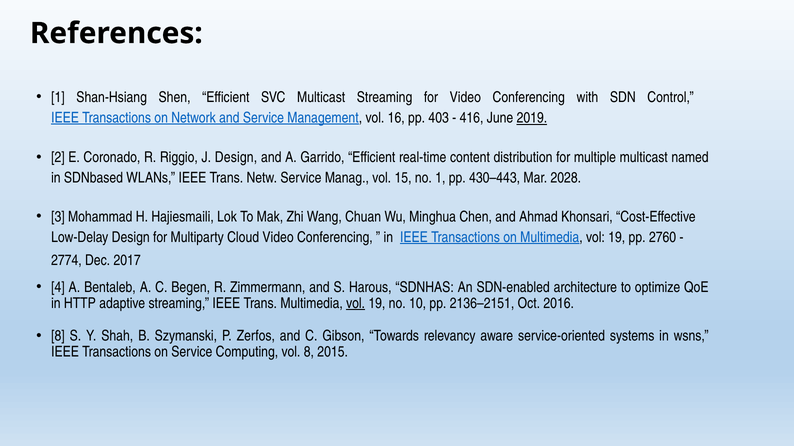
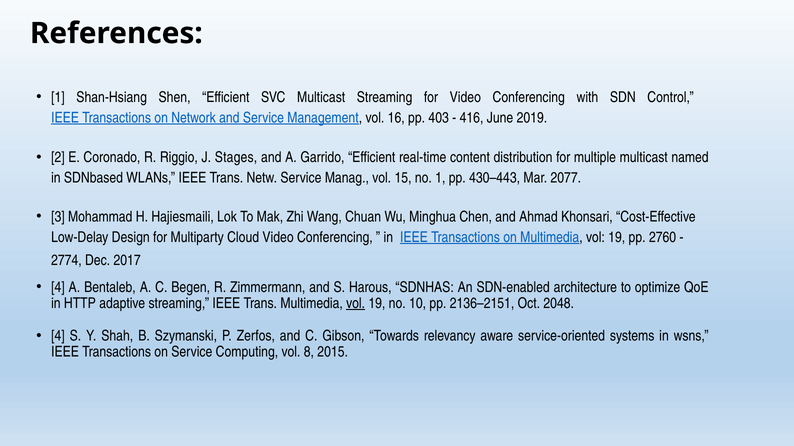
2019 underline: present -> none
J Design: Design -> Stages
2028: 2028 -> 2077
2016: 2016 -> 2048
8 at (58, 336): 8 -> 4
